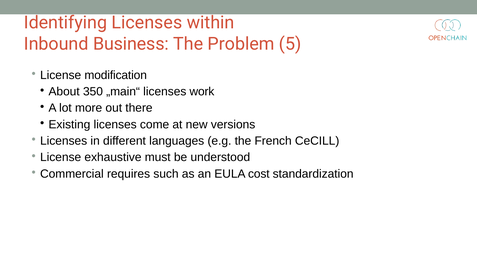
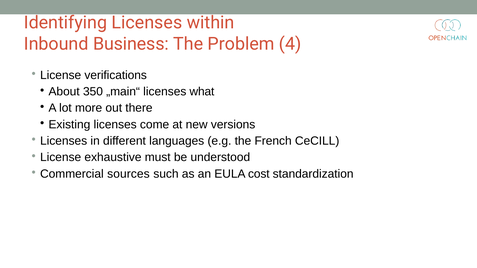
5: 5 -> 4
modification: modification -> verifications
work: work -> what
requires: requires -> sources
